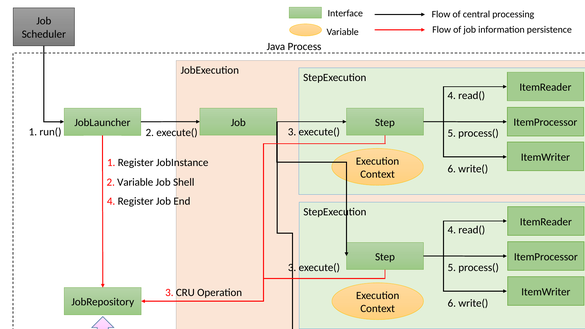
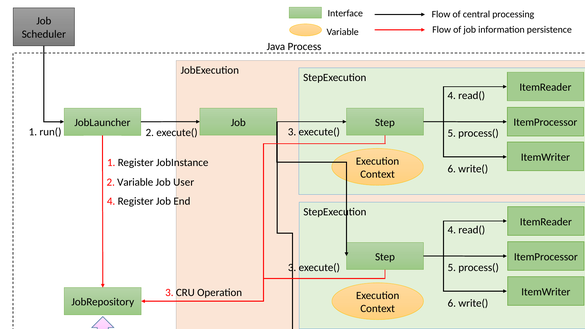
Shell: Shell -> User
